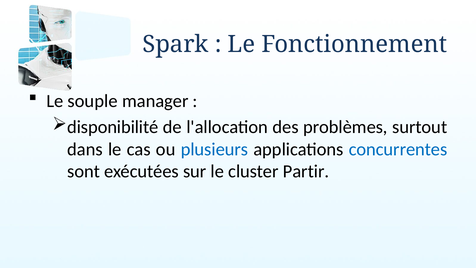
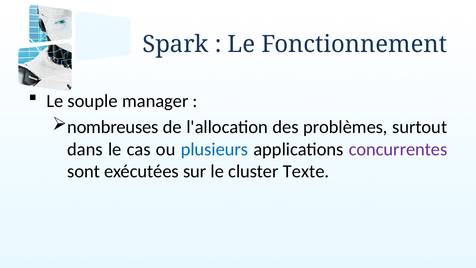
disponibilité: disponibilité -> nombreuses
concurrentes colour: blue -> purple
Partir: Partir -> Texte
